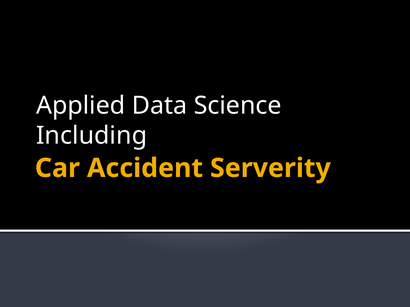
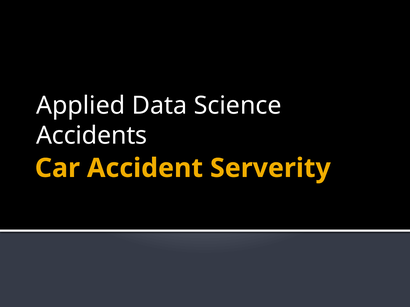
Including: Including -> Accidents
